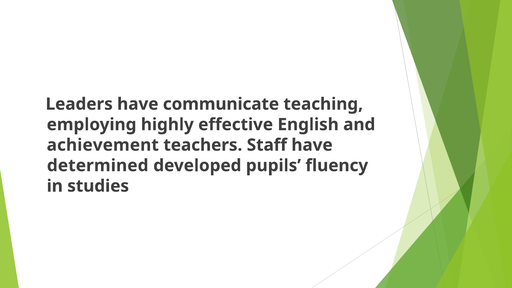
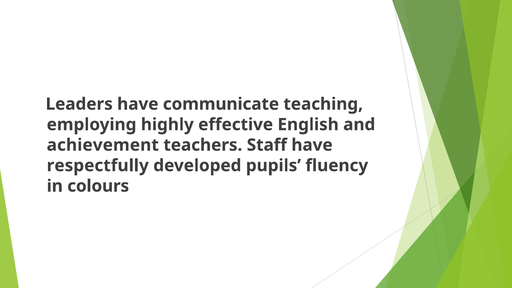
determined: determined -> respectfully
studies: studies -> colours
